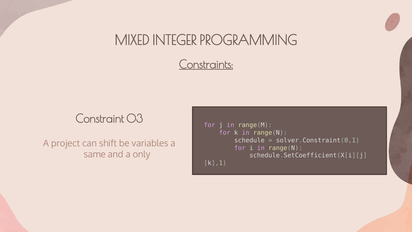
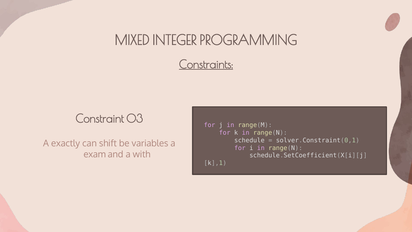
project: project -> exactly
same: same -> exam
only: only -> with
